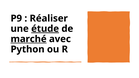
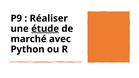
marché underline: present -> none
